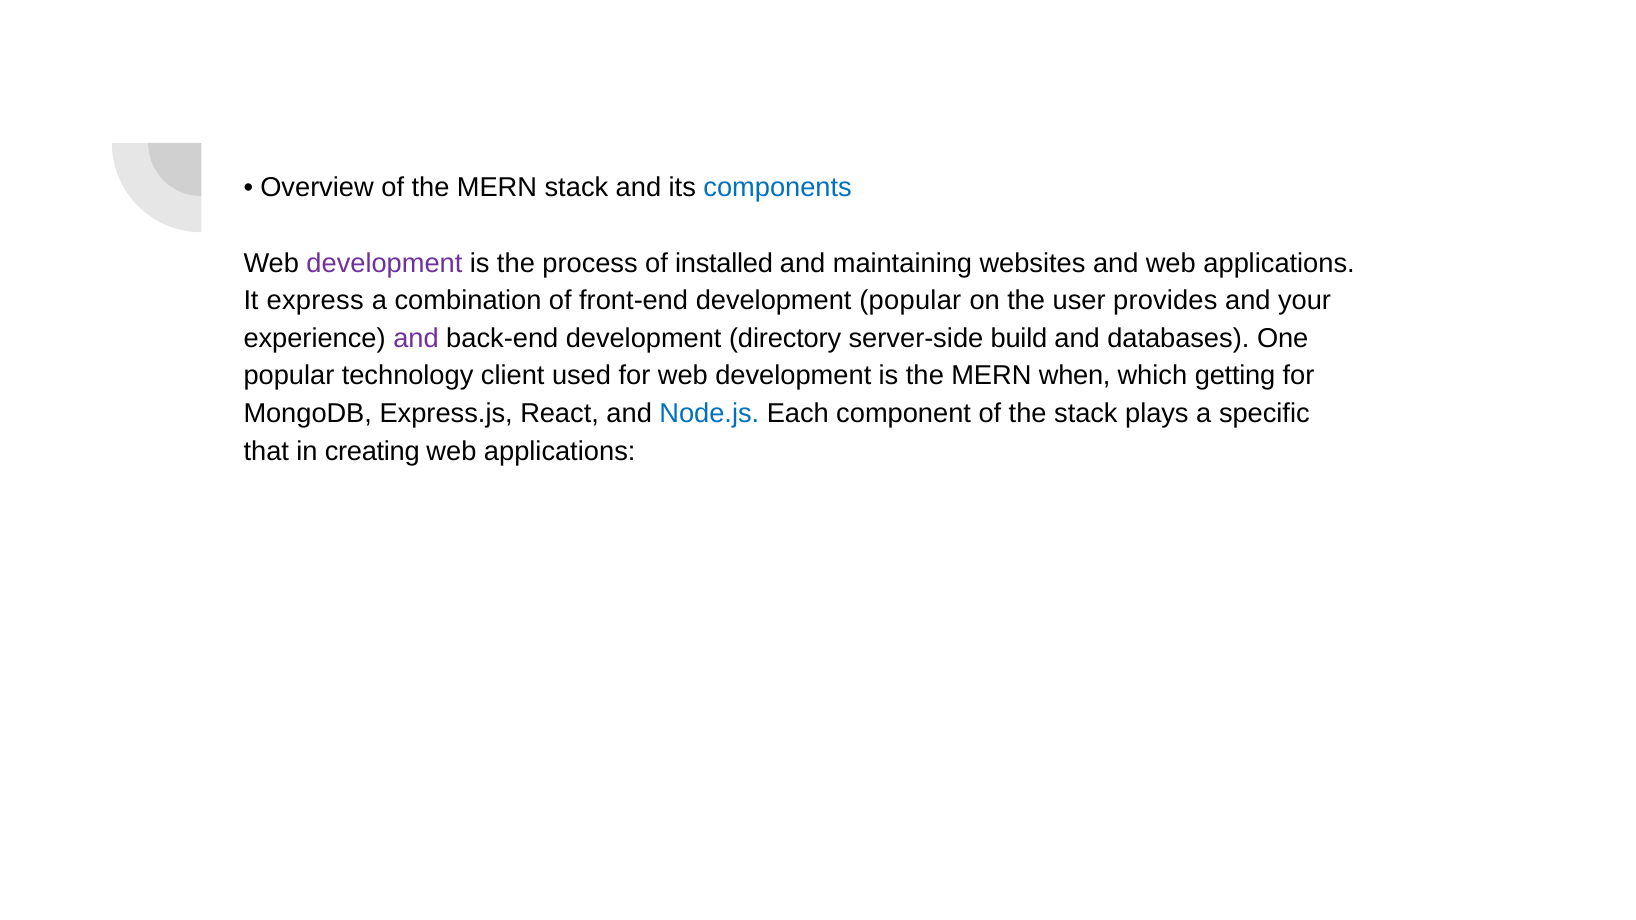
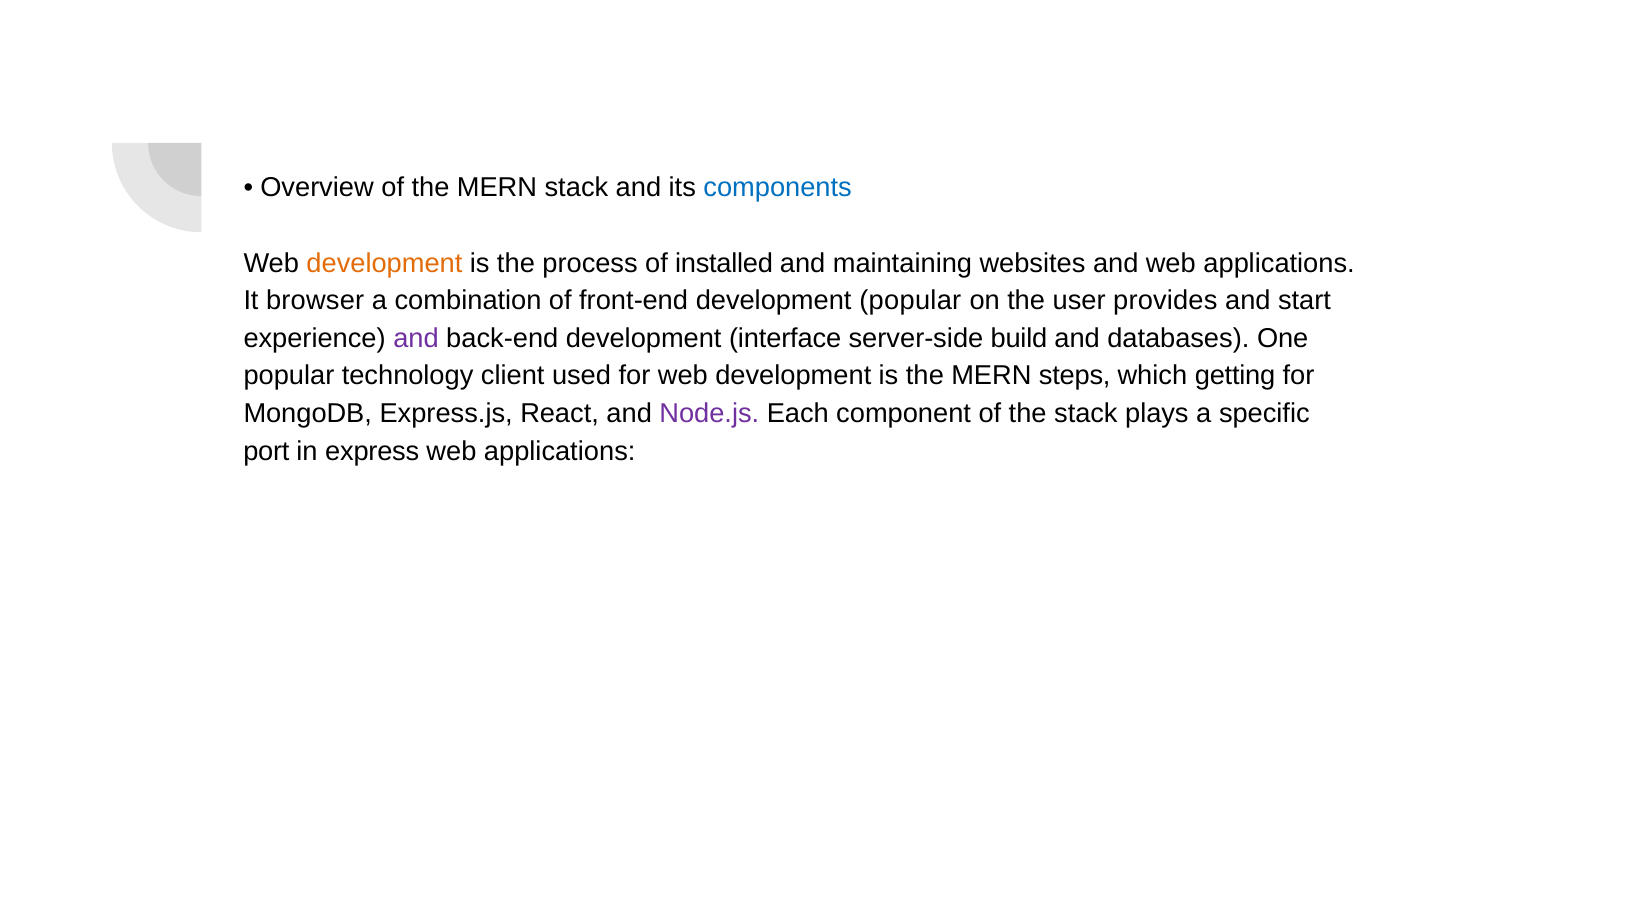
development at (384, 263) colour: purple -> orange
express: express -> browser
your: your -> start
directory: directory -> interface
when: when -> steps
Node.js colour: blue -> purple
that: that -> port
creating: creating -> express
